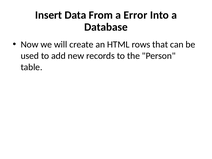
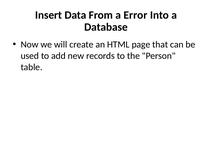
rows: rows -> page
